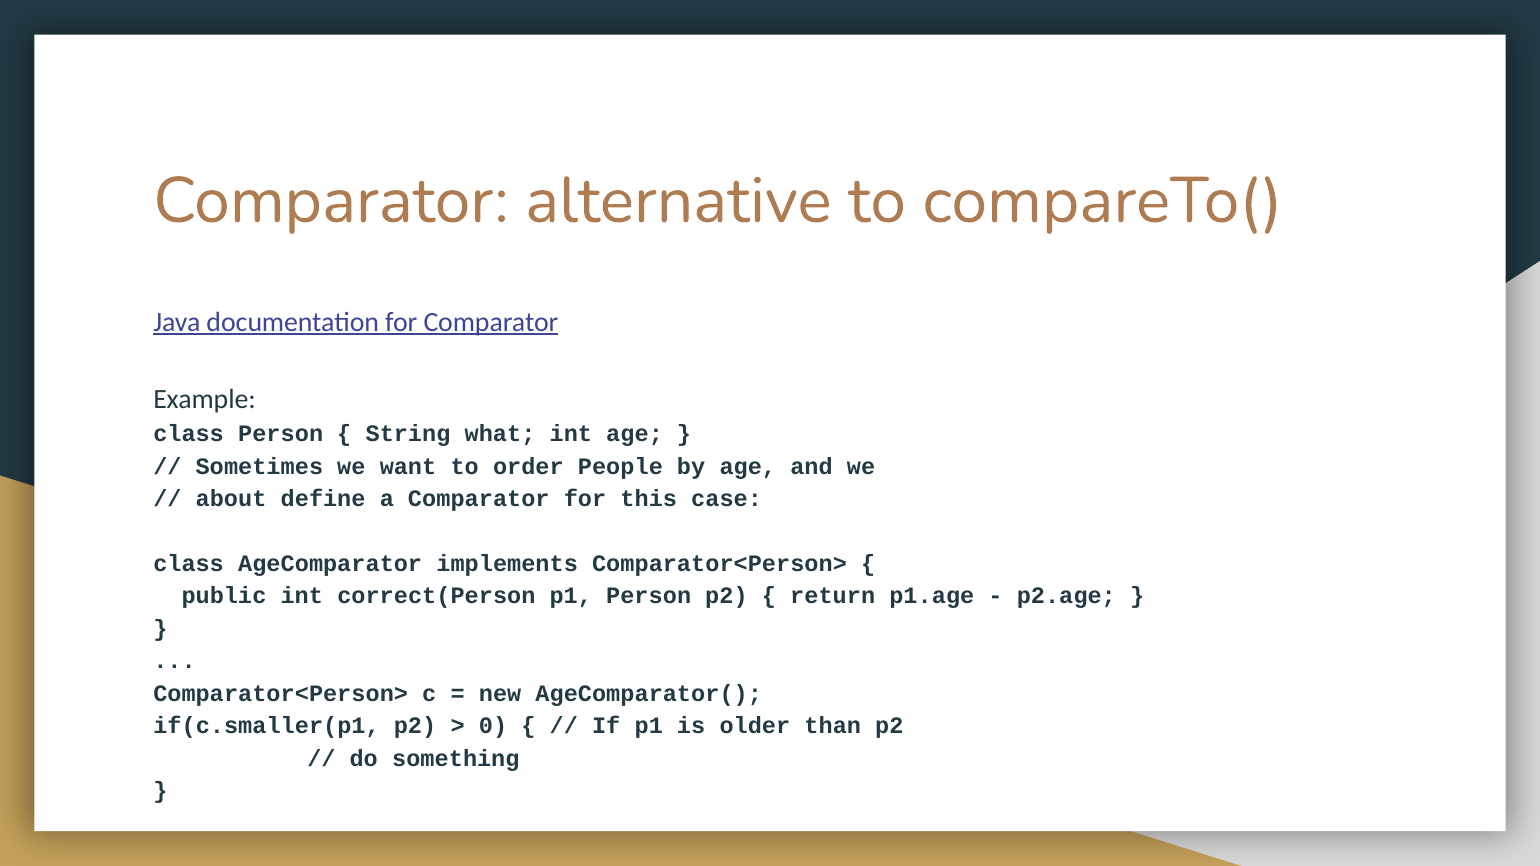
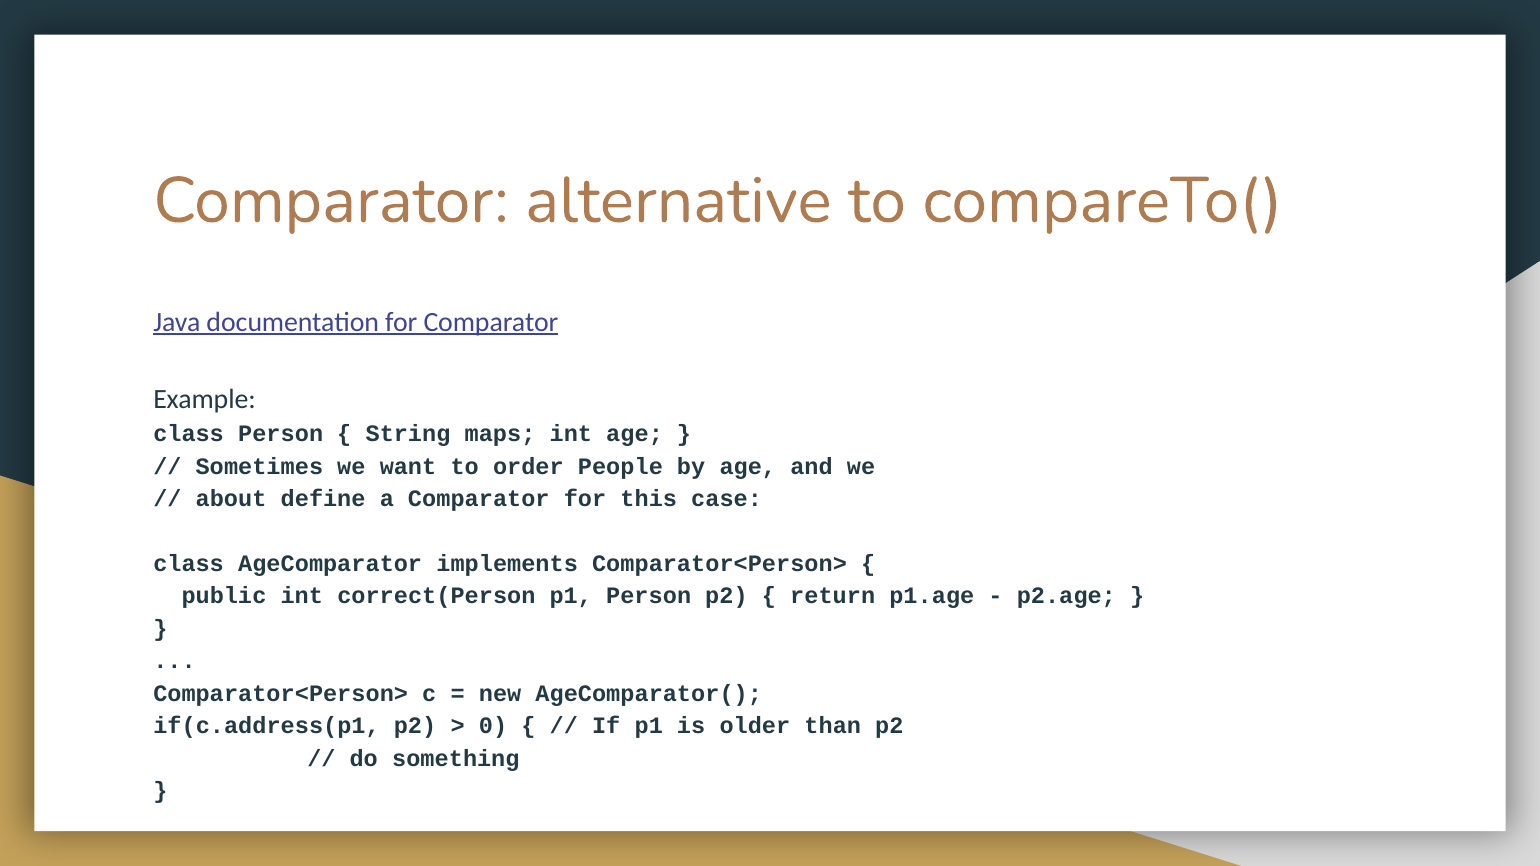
what: what -> maps
if(c.smaller(p1: if(c.smaller(p1 -> if(c.address(p1
